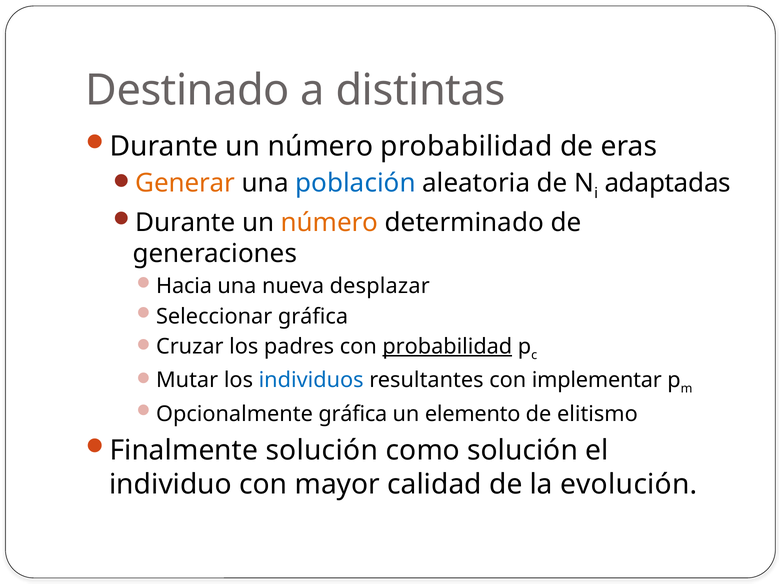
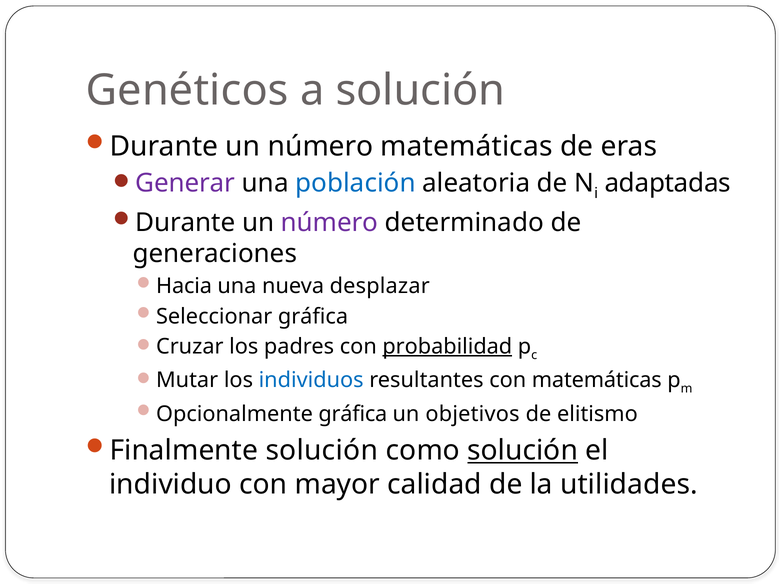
Destinado: Destinado -> Genéticos
a distintas: distintas -> solución
número probabilidad: probabilidad -> matemáticas
Generar colour: orange -> purple
número at (330, 222) colour: orange -> purple
con implementar: implementar -> matemáticas
elemento: elemento -> objetivos
solución at (523, 450) underline: none -> present
evolución: evolución -> utilidades
